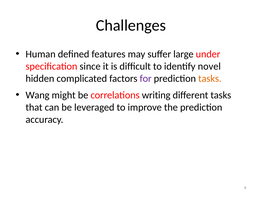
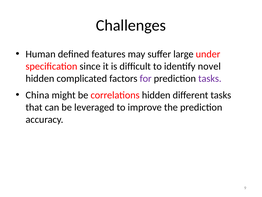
tasks at (210, 78) colour: orange -> purple
Wang: Wang -> China
correlations writing: writing -> hidden
